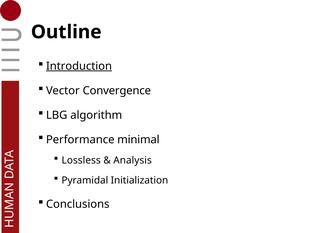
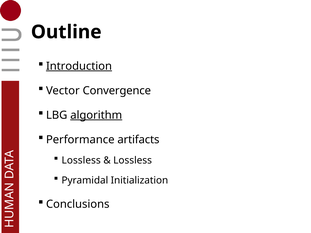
algorithm underline: none -> present
minimal: minimal -> artifacts
Analysis at (133, 160): Analysis -> Lossless
